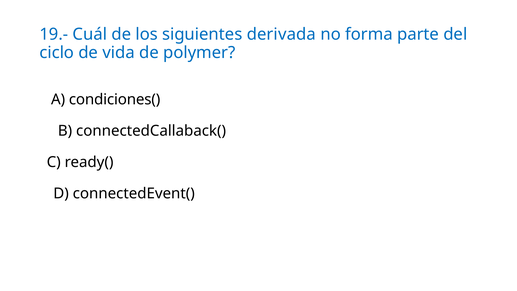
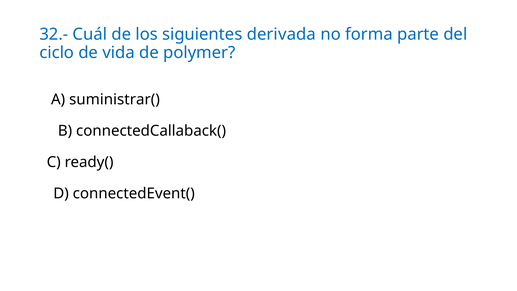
19.-: 19.- -> 32.-
condiciones(: condiciones( -> suministrar(
